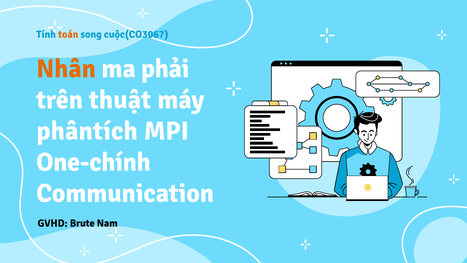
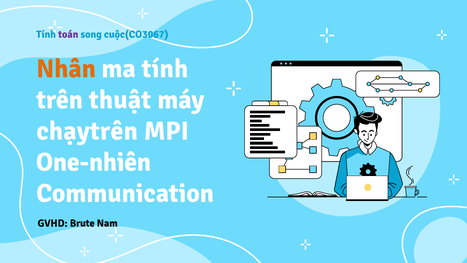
toán colour: orange -> purple
ma phải: phải -> tính
phântích: phântích -> chạytrên
One-chính: One-chính -> One-nhiên
